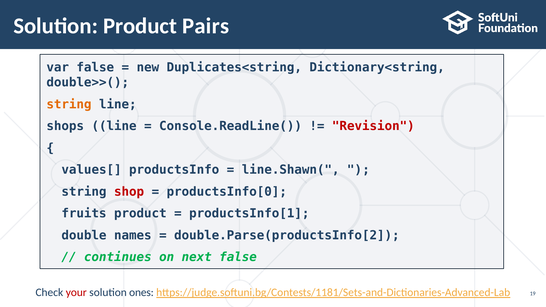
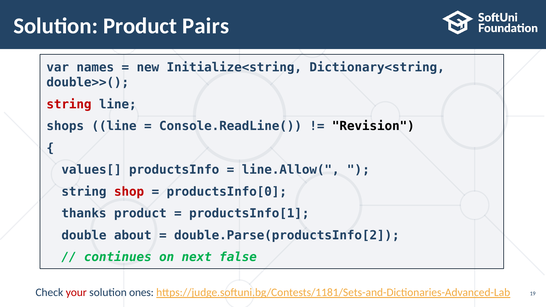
var false: false -> names
Duplicates<string: Duplicates<string -> Initialize<string
string at (69, 104) colour: orange -> red
Revision colour: red -> black
line.Shawn(: line.Shawn( -> line.Allow(
fruits: fruits -> thanks
names: names -> about
